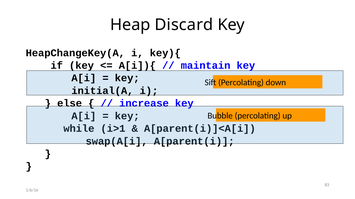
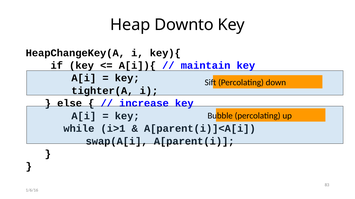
Discard: Discard -> Downto
initial(A: initial(A -> tighter(A
